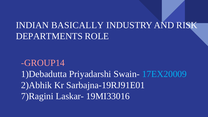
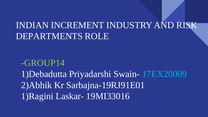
BASICALLY: BASICALLY -> INCREMENT
GROUP14 colour: pink -> light green
7)Ragini: 7)Ragini -> 1)Ragini
